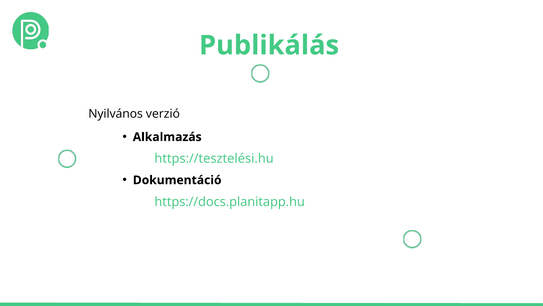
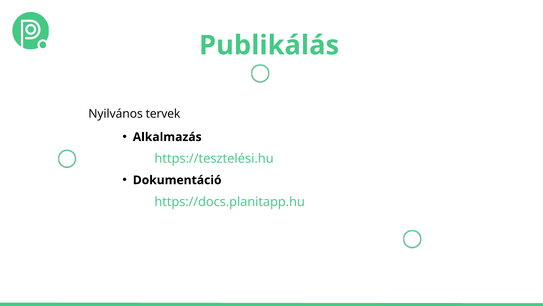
verzió: verzió -> tervek
